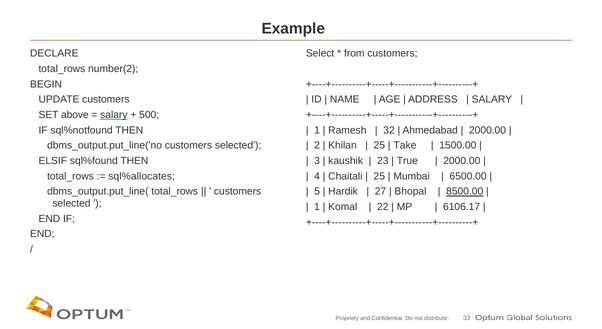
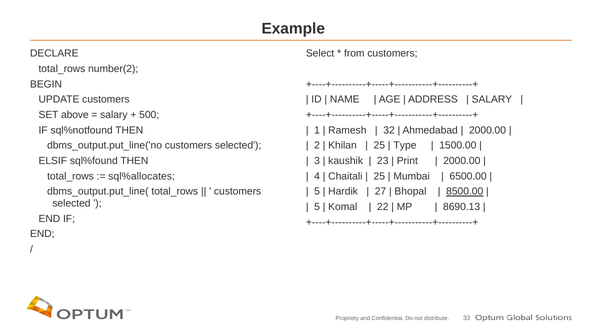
salary at (114, 115) underline: present -> none
Take: Take -> Type
True: True -> Print
1 at (317, 207): 1 -> 5
6106.17: 6106.17 -> 8690.13
